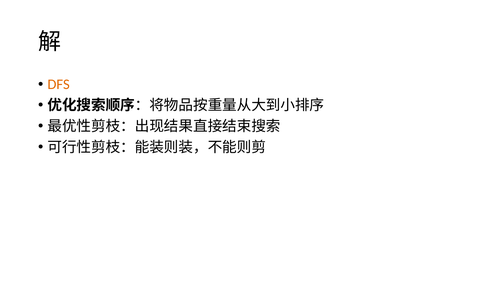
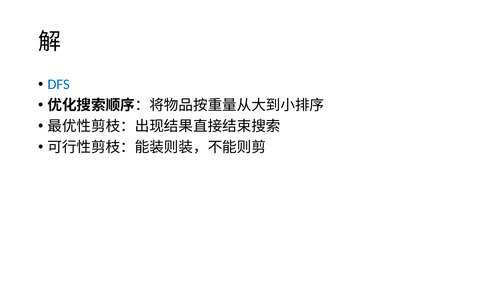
DFS colour: orange -> blue
